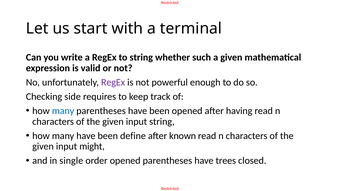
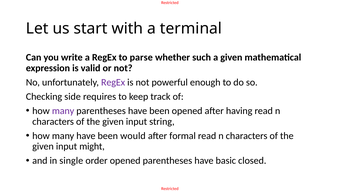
to string: string -> parse
many at (63, 111) colour: blue -> purple
define: define -> would
known: known -> formal
trees: trees -> basic
